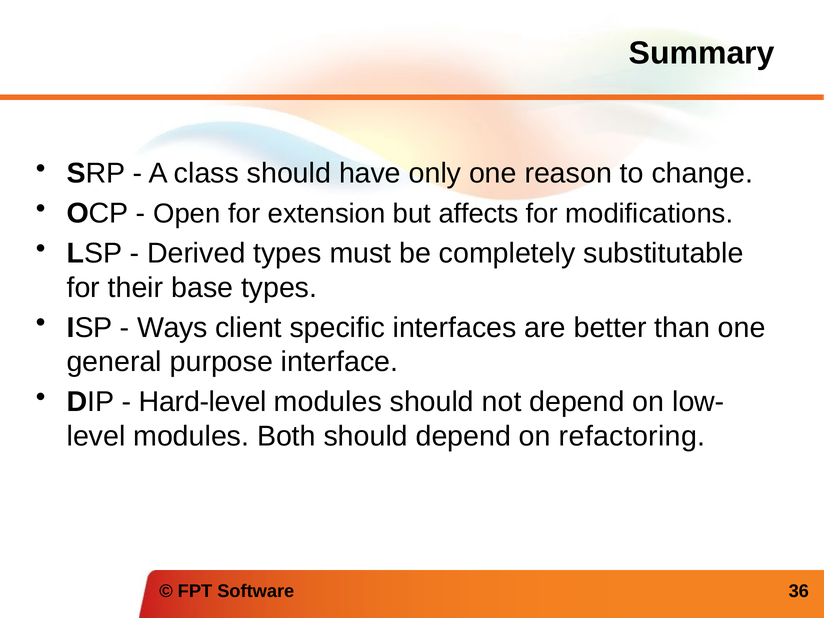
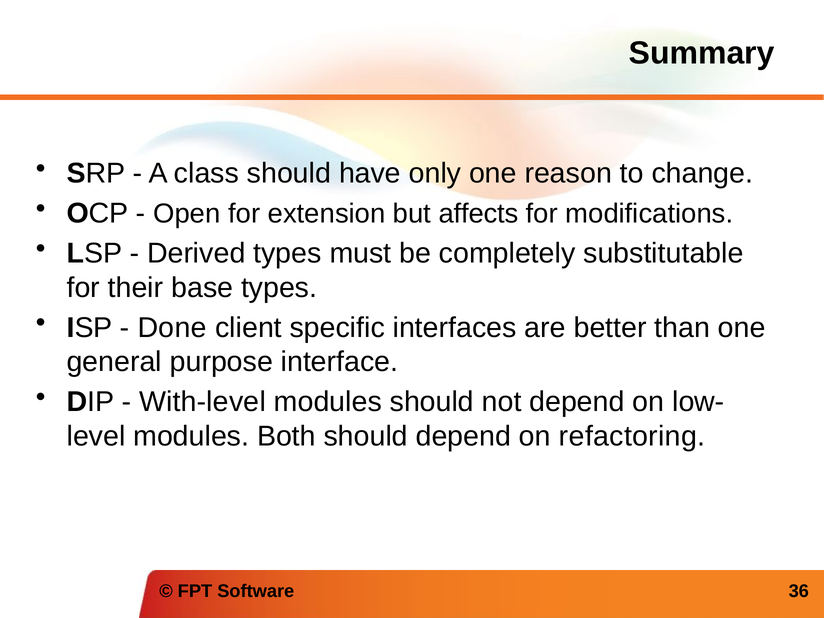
Ways: Ways -> Done
Hard-level: Hard-level -> With-level
